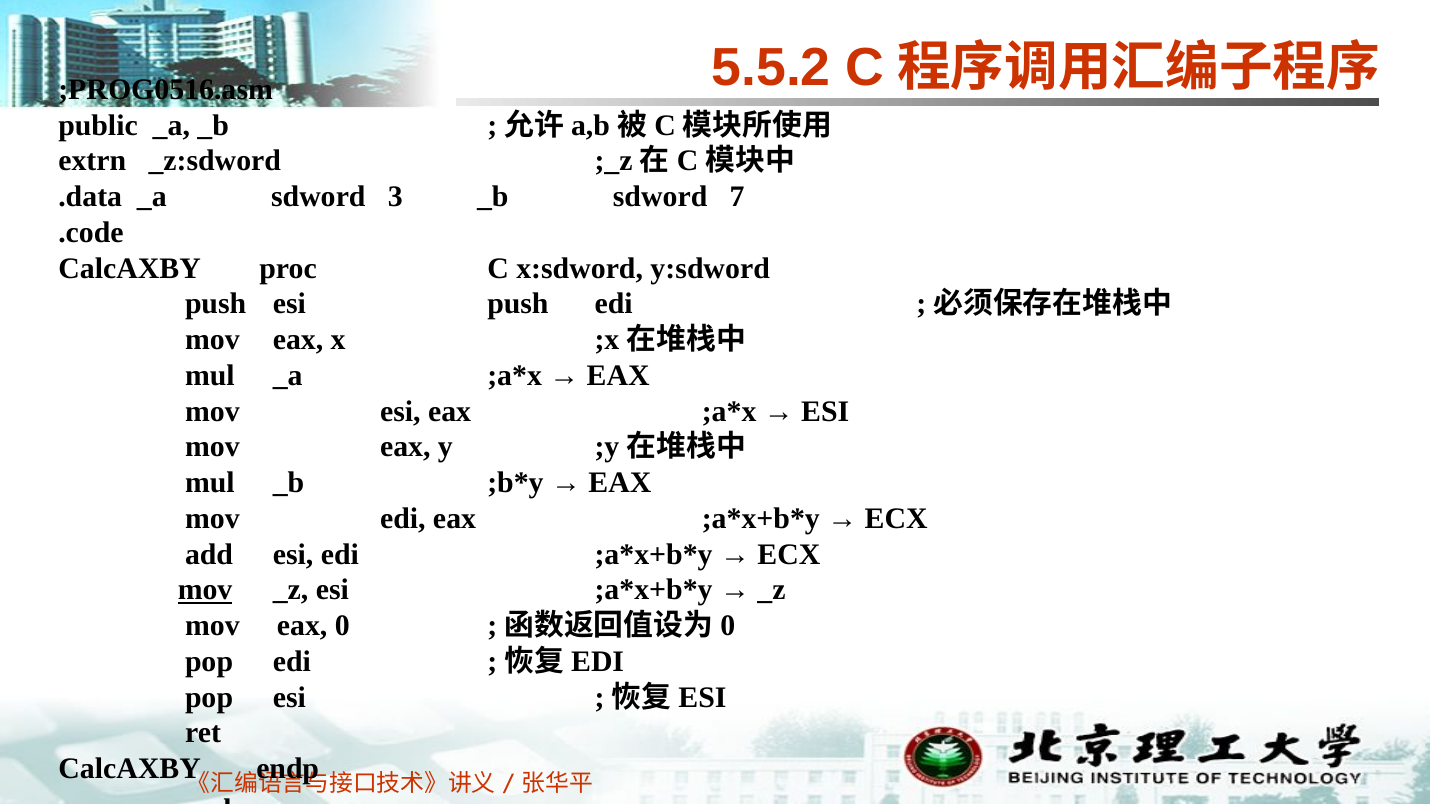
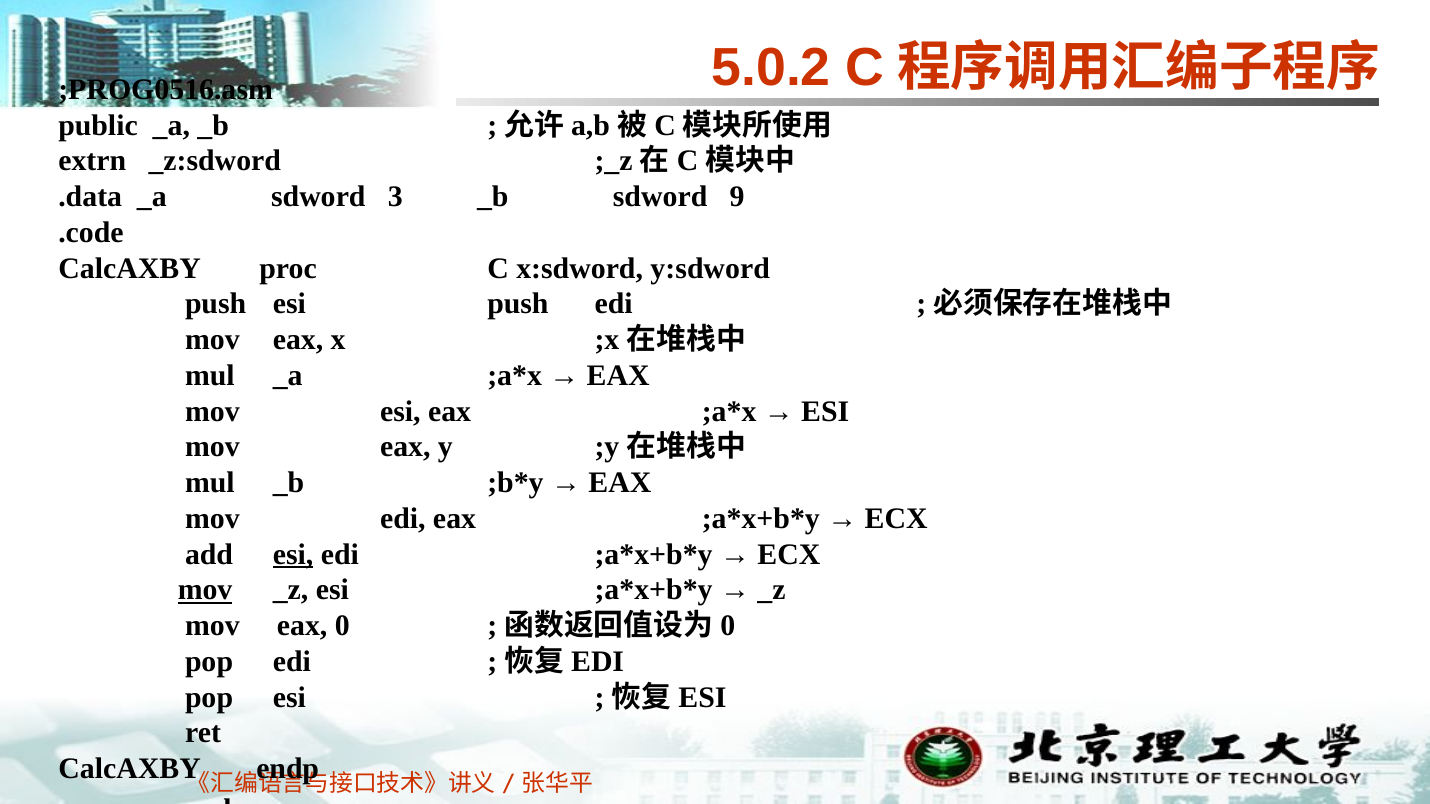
5.5.2: 5.5.2 -> 5.0.2
7: 7 -> 9
esi at (293, 555) underline: none -> present
